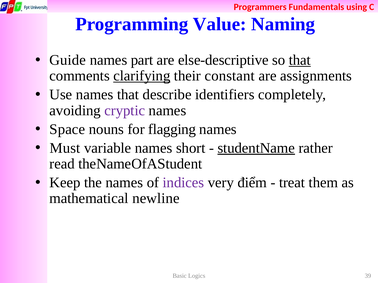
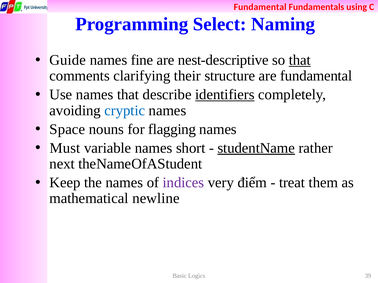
Programmers at (260, 7): Programmers -> Fundamental
Value: Value -> Select
part: part -> fine
else-descriptive: else-descriptive -> nest-descriptive
clarifying underline: present -> none
constant: constant -> structure
are assignments: assignments -> fundamental
identifiers underline: none -> present
cryptic colour: purple -> blue
read: read -> next
